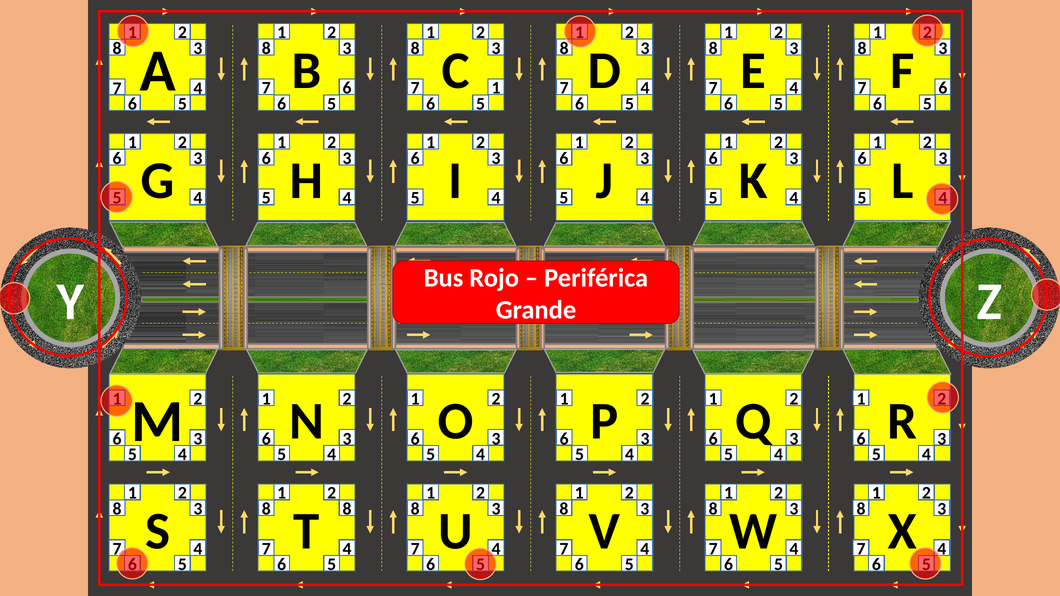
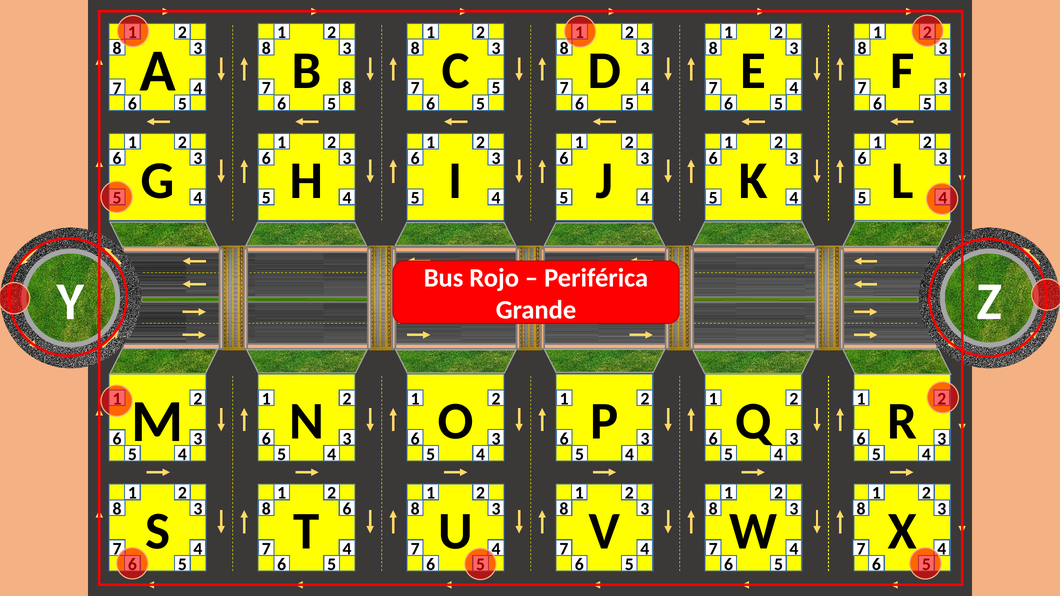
6 at (347, 88): 6 -> 8
7 1: 1 -> 5
6 at (943, 88): 6 -> 3
8 8: 8 -> 6
